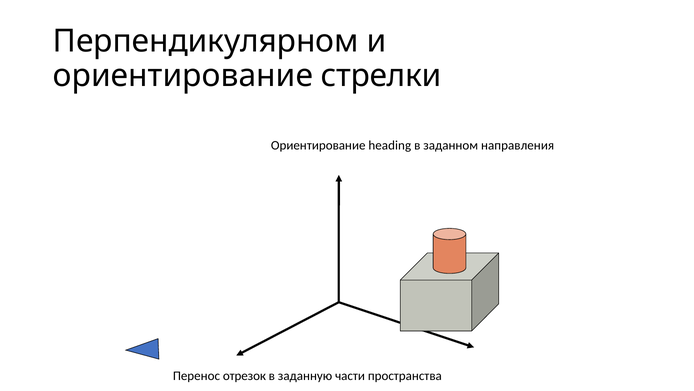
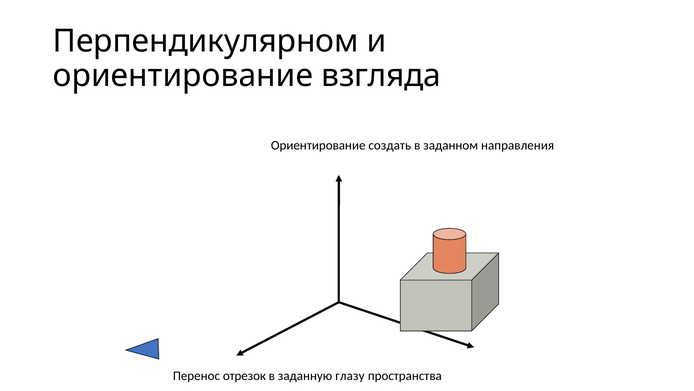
стрелки: стрелки -> взгляда
heading: heading -> создать
части: части -> глазу
